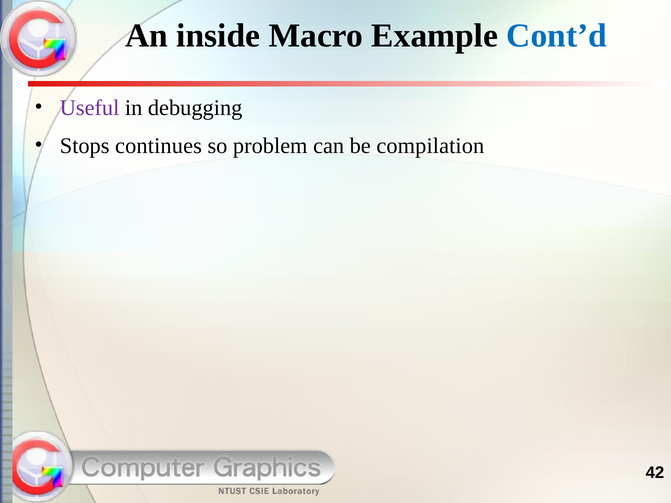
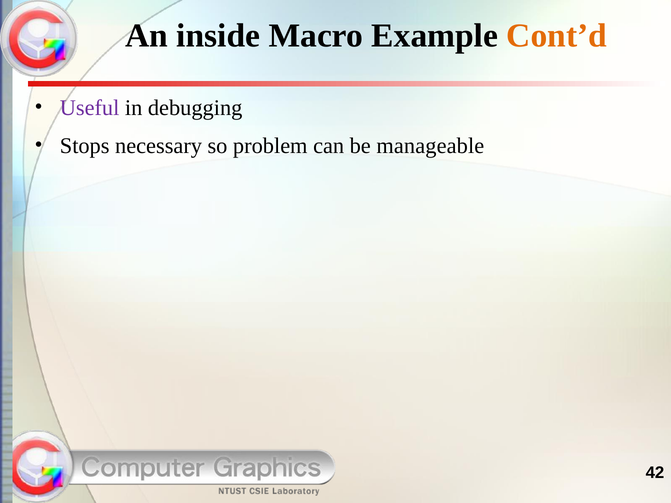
Cont’d colour: blue -> orange
continues: continues -> necessary
compilation: compilation -> manageable
